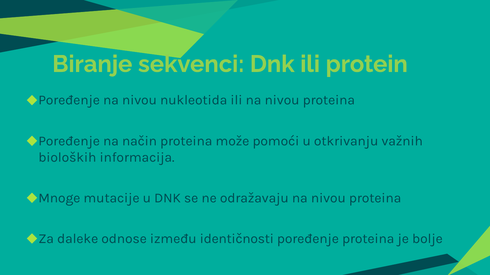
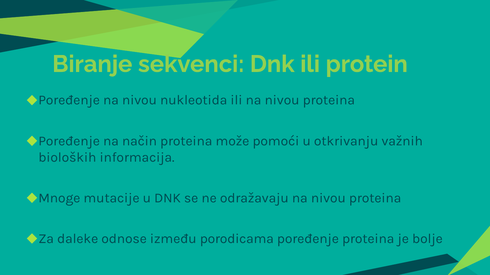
identičnosti: identičnosti -> porodicama
